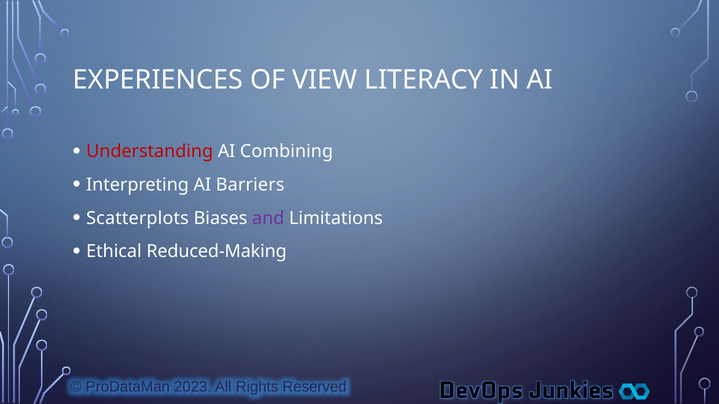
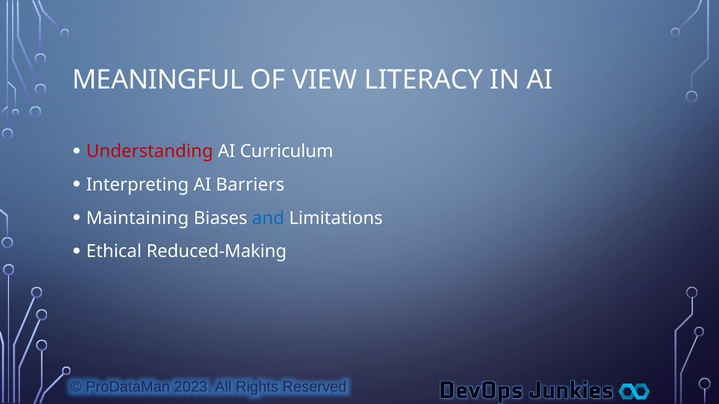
EXPERIENCES: EXPERIENCES -> MEANINGFUL
Combining: Combining -> Curriculum
Scatterplots: Scatterplots -> Maintaining
and colour: purple -> blue
